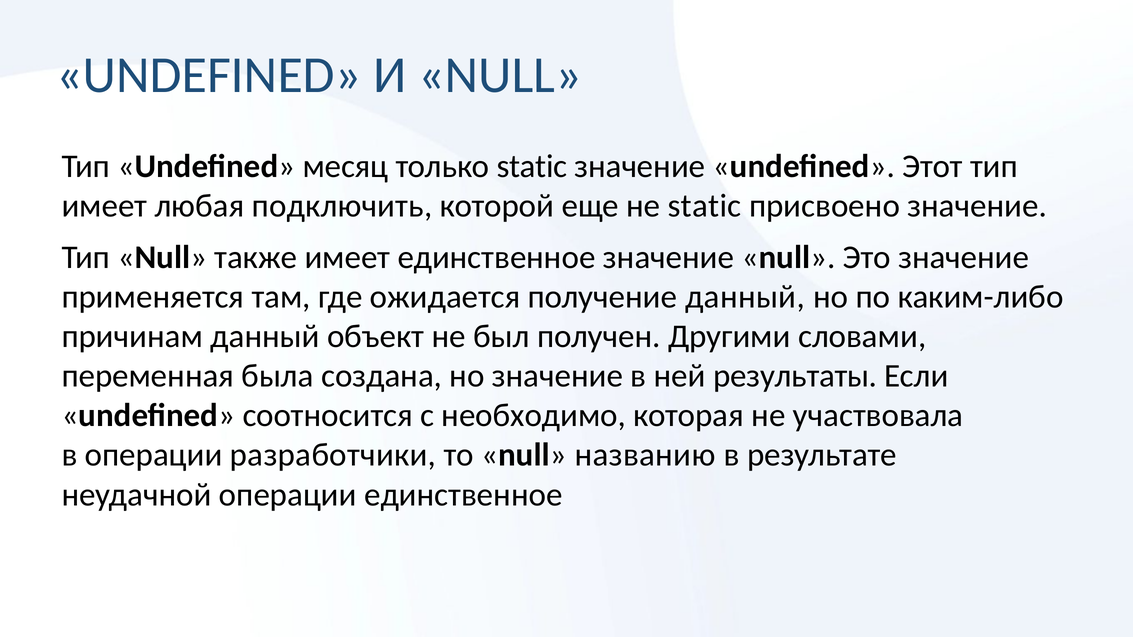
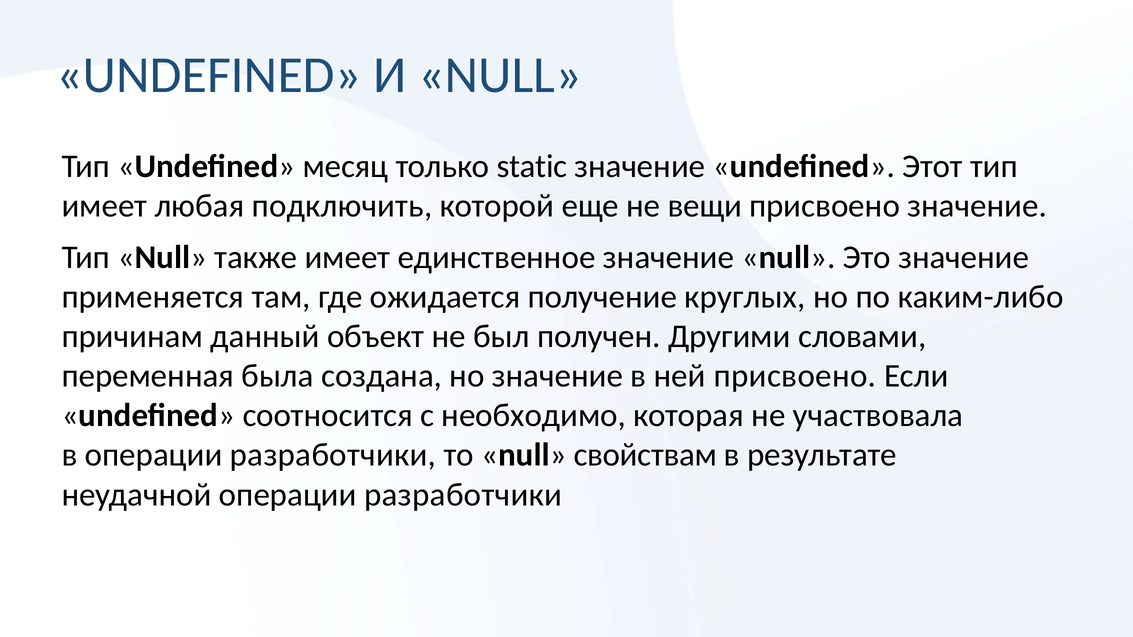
не static: static -> вещи
получение данный: данный -> круглых
ней результаты: результаты -> присвоено
названию: названию -> свойствам
неудачной операции единственное: единственное -> разработчики
